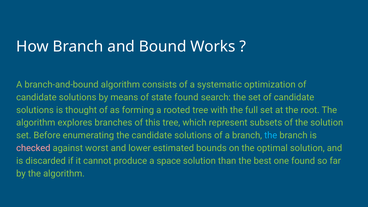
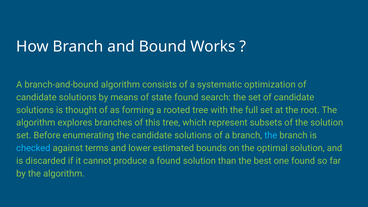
checked colour: pink -> light blue
worst: worst -> terms
a space: space -> found
